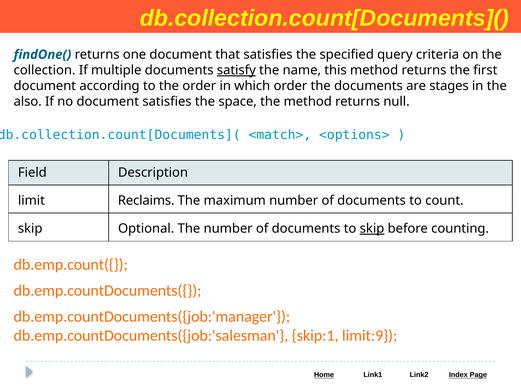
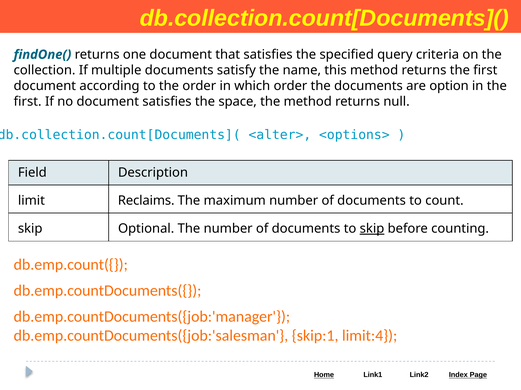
satisfy underline: present -> none
stages: stages -> option
also at (28, 102): also -> first
<match>: <match> -> <alter>
limit:9: limit:9 -> limit:4
